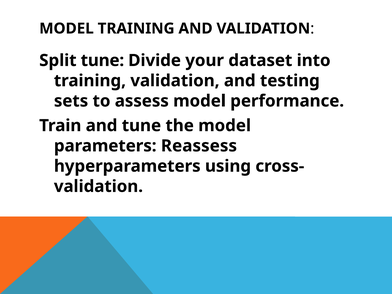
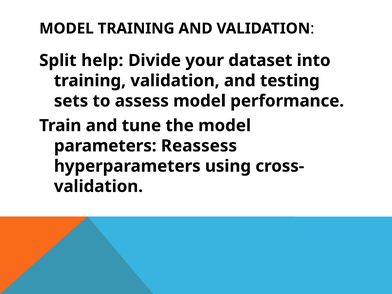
Split tune: tune -> help
